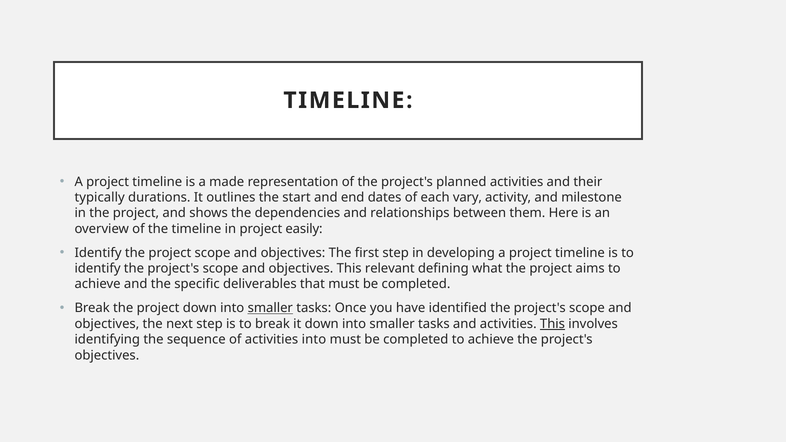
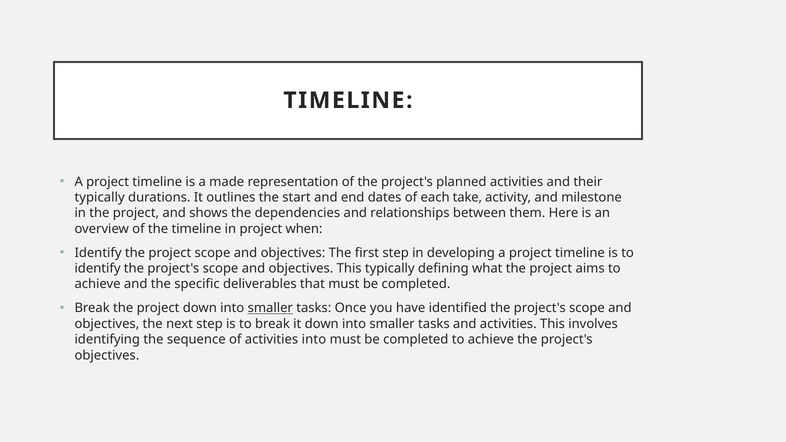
vary: vary -> take
easily: easily -> when
This relevant: relevant -> typically
This at (552, 324) underline: present -> none
